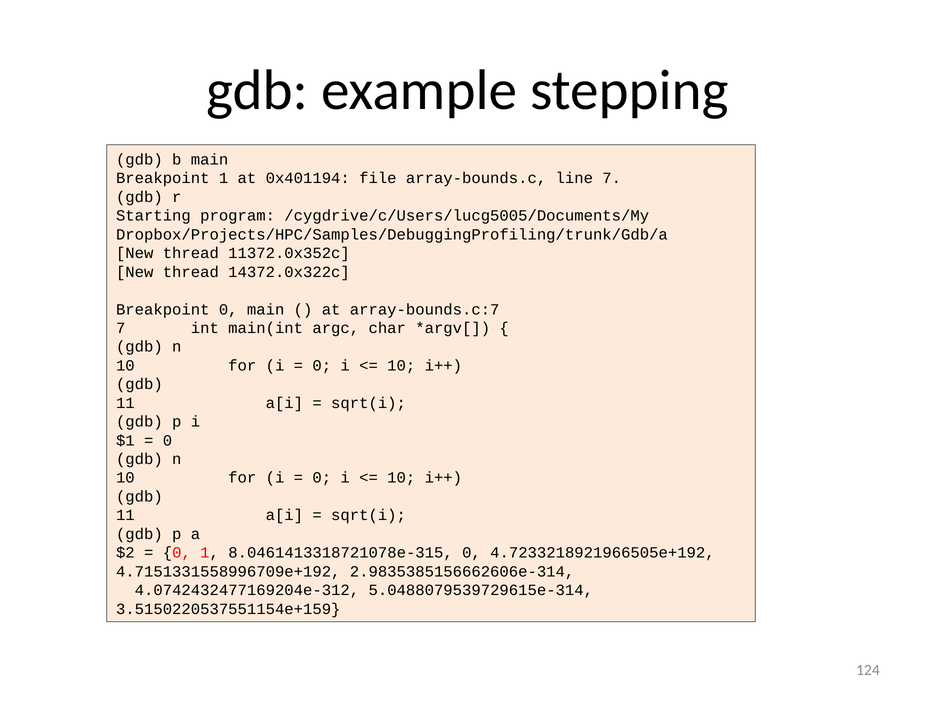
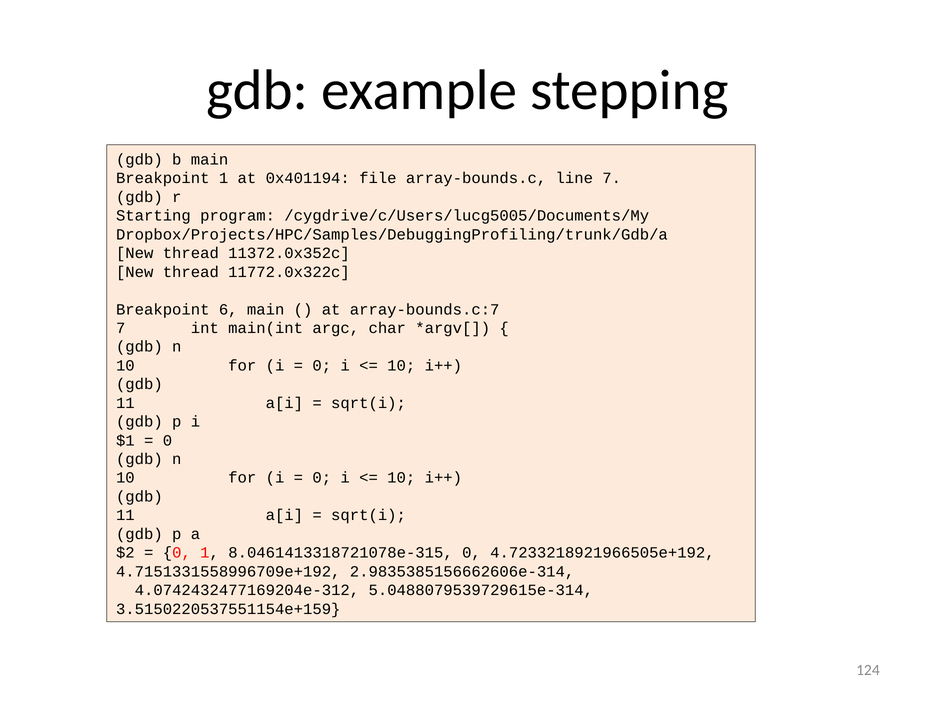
14372.0x322c: 14372.0x322c -> 11772.0x322c
Breakpoint 0: 0 -> 6
